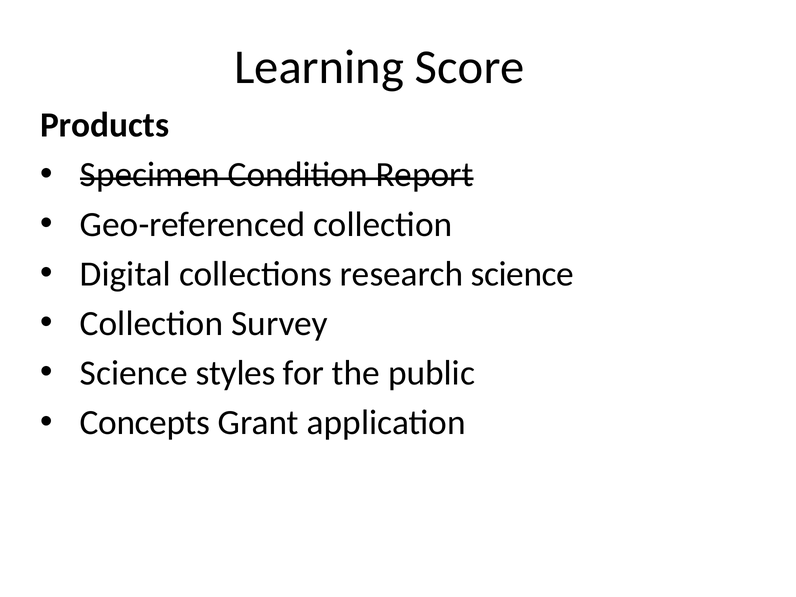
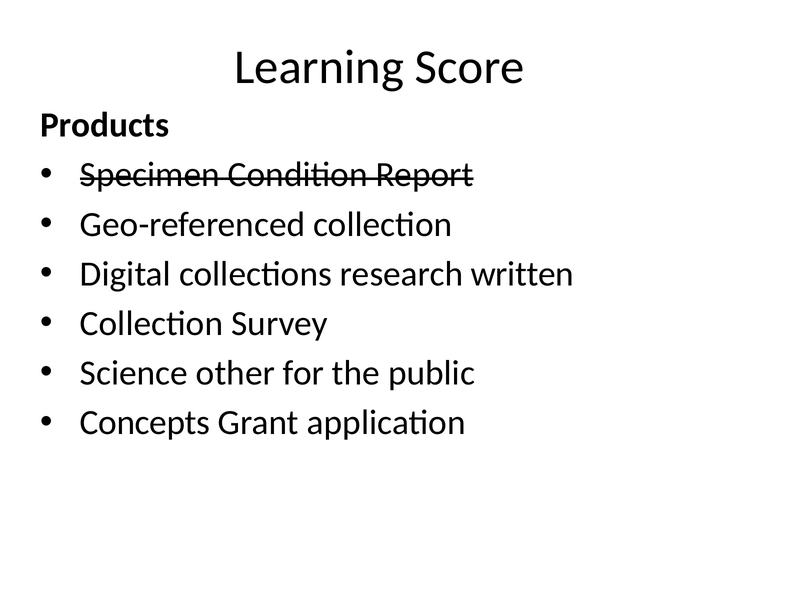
research science: science -> written
styles: styles -> other
